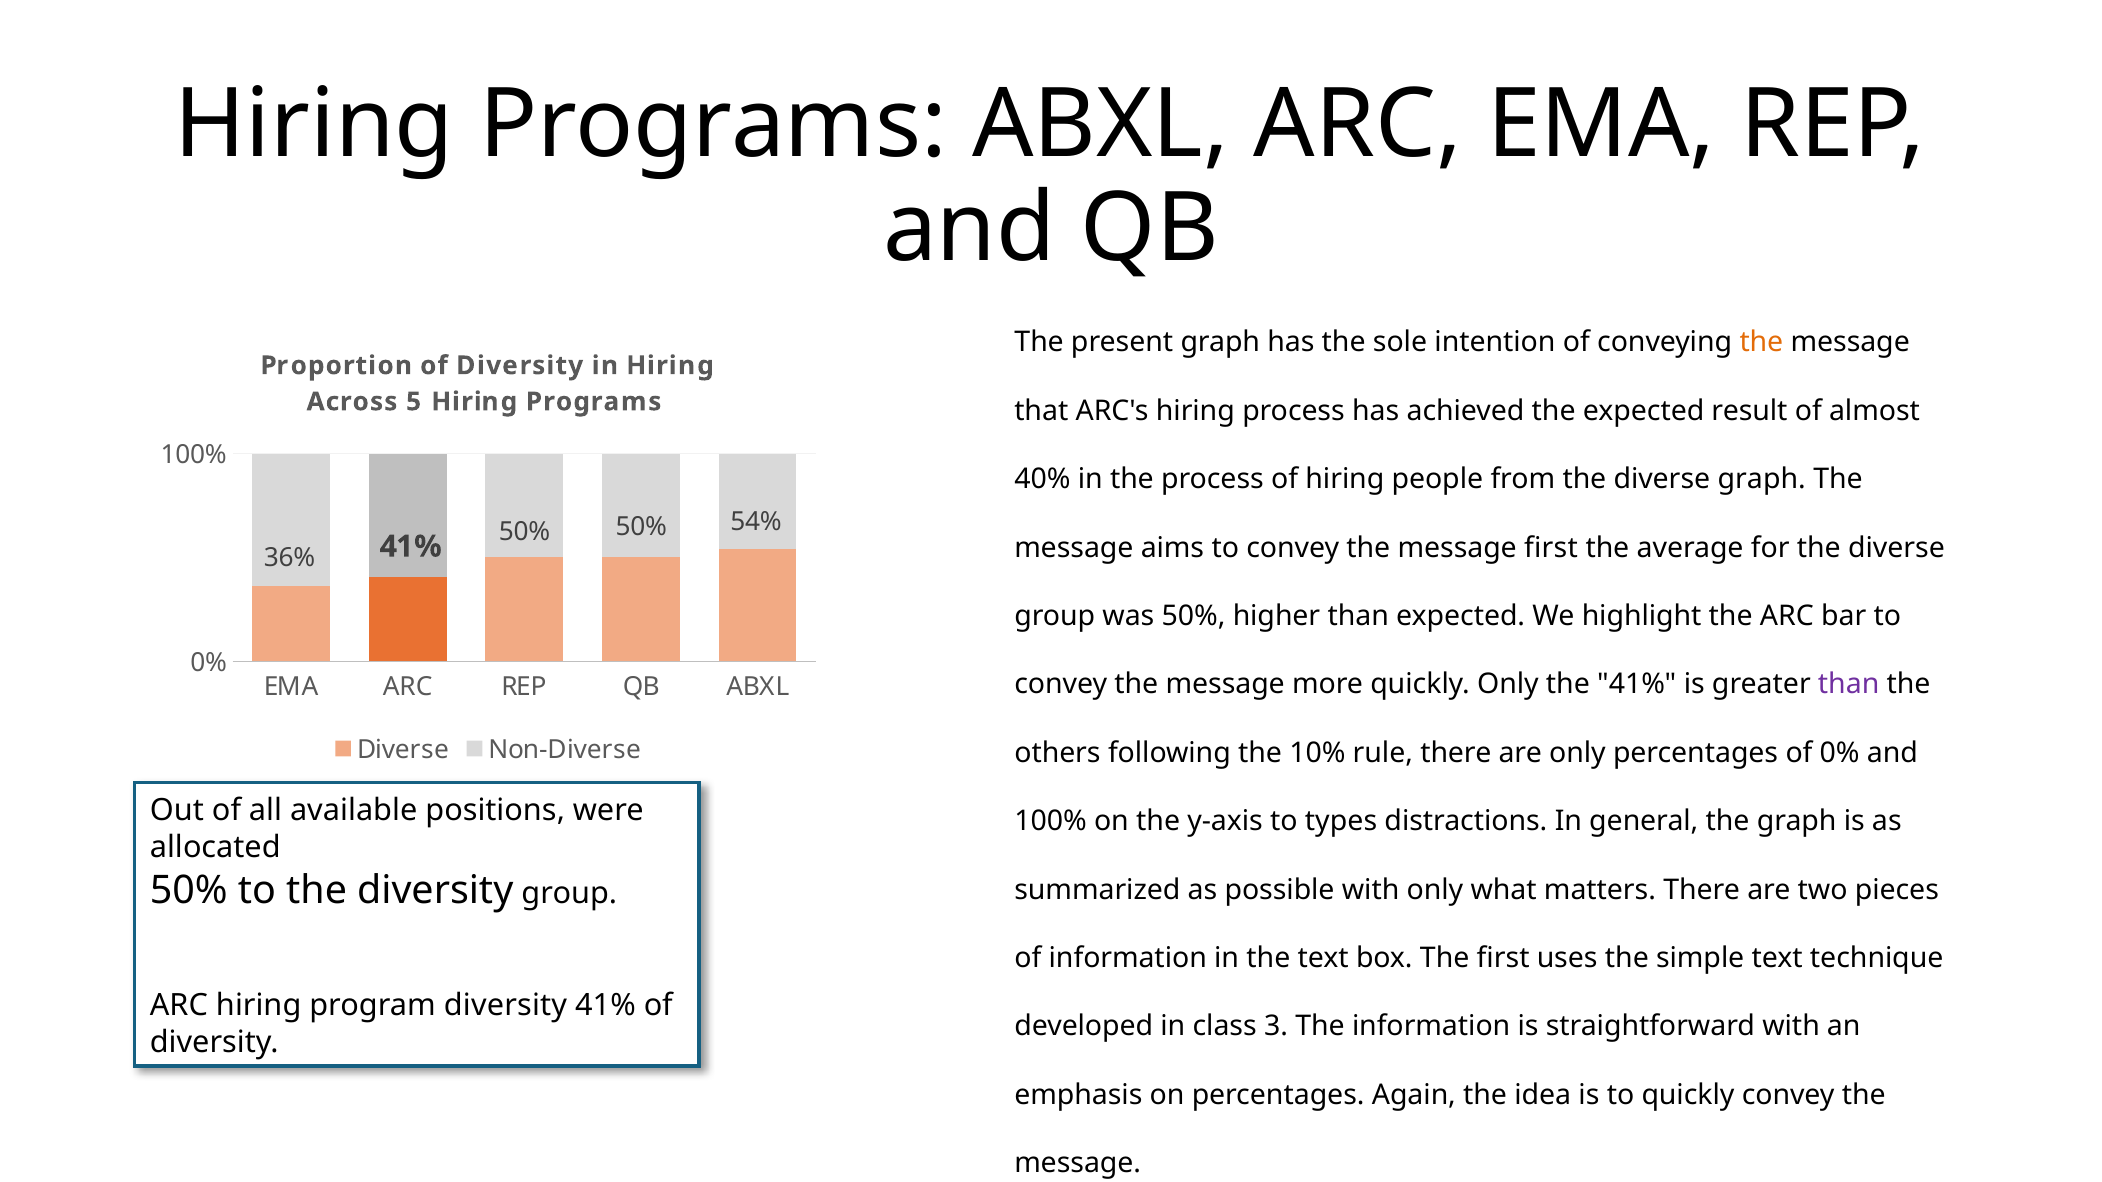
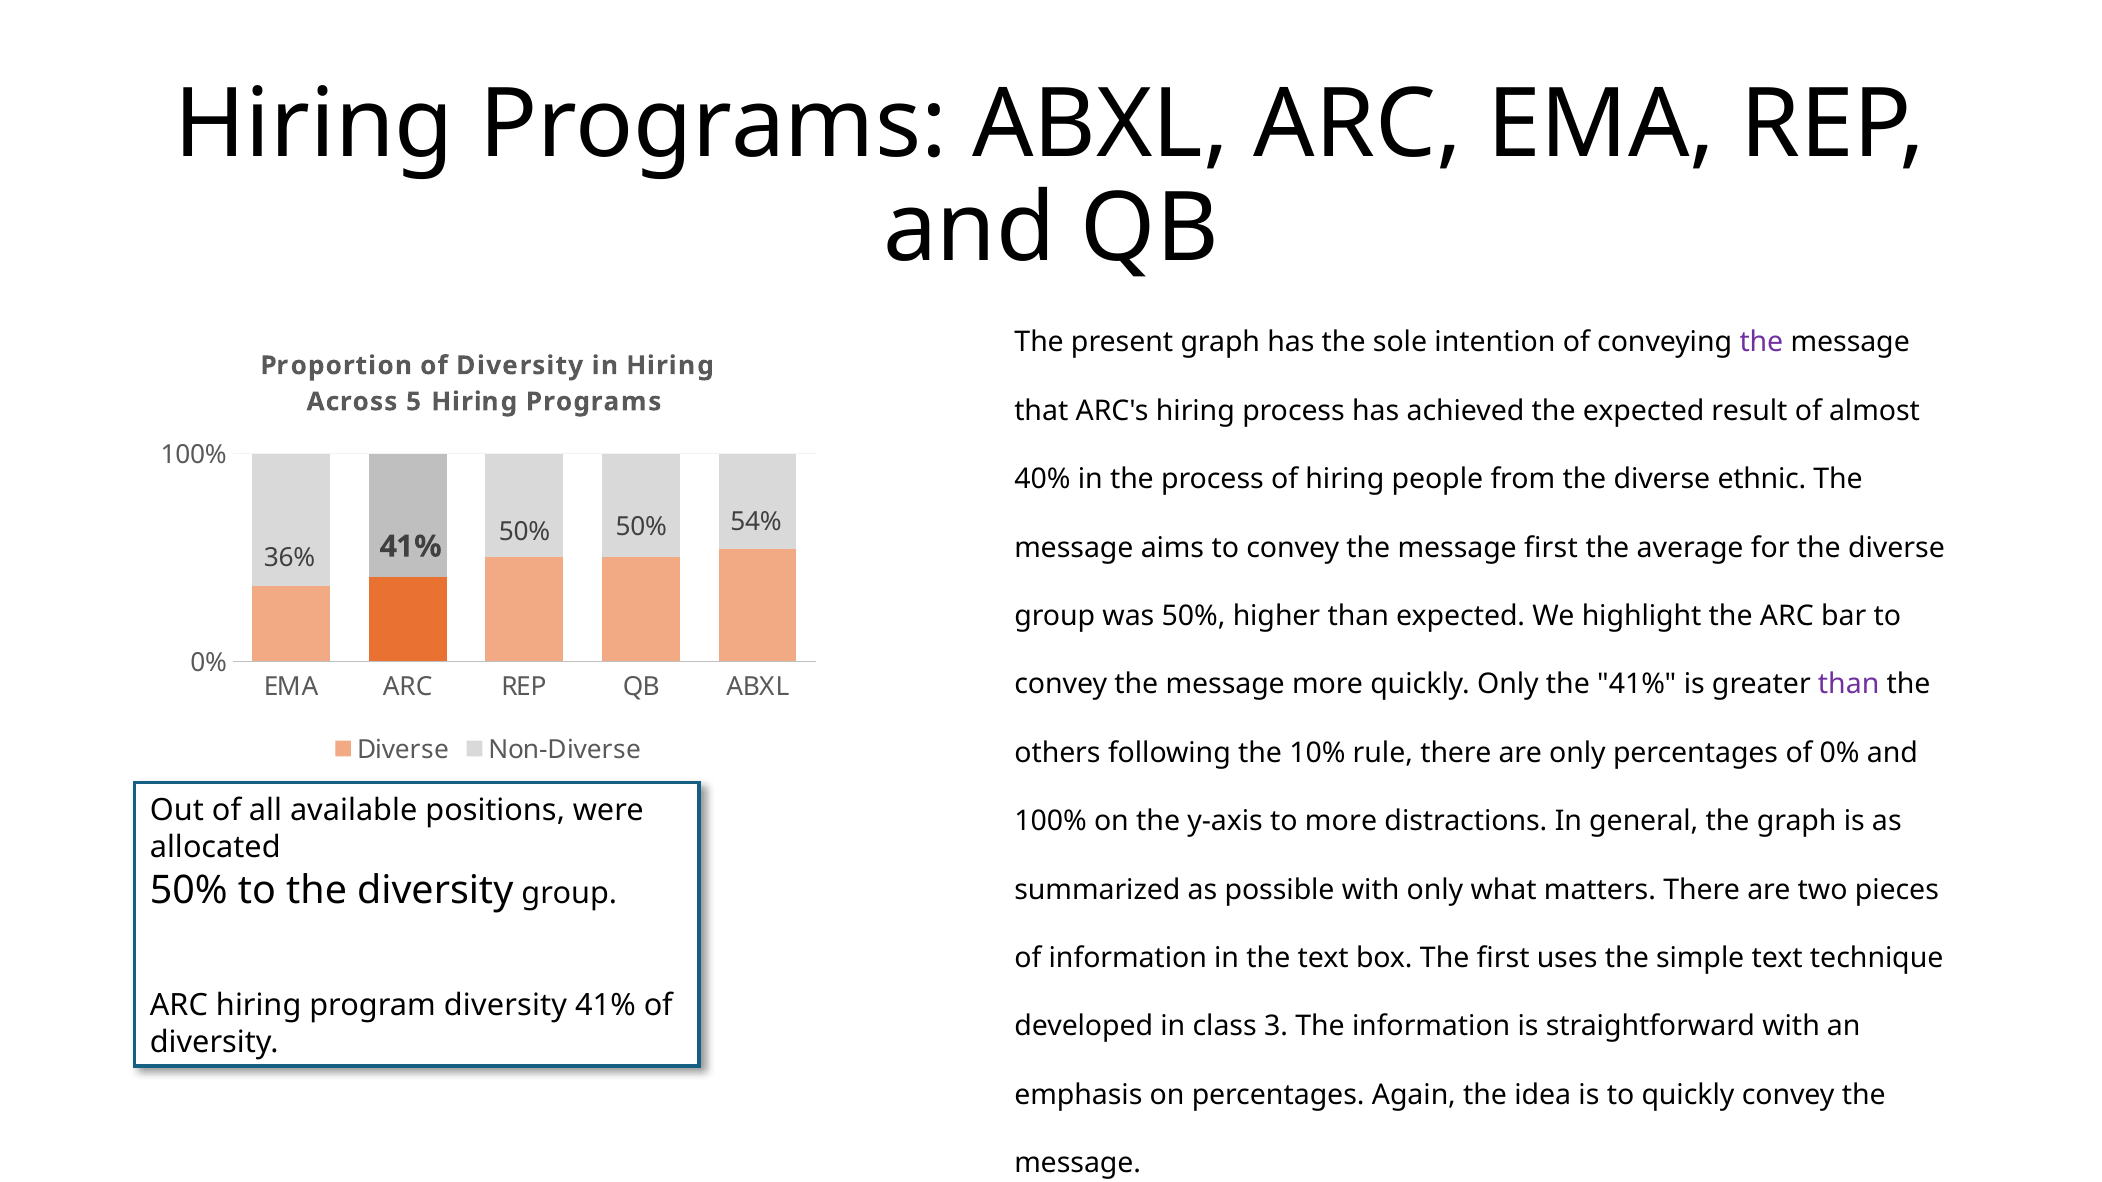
the at (1761, 343) colour: orange -> purple
diverse graph: graph -> ethnic
to types: types -> more
